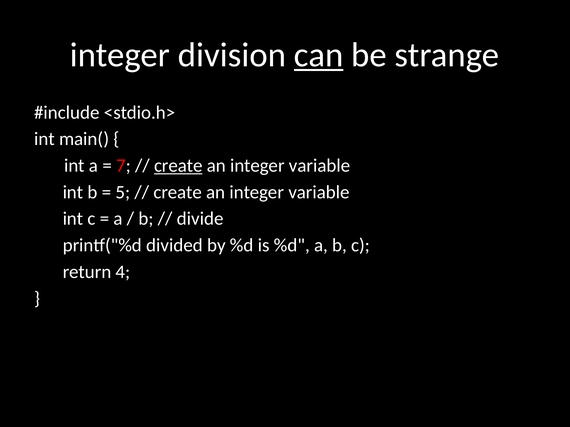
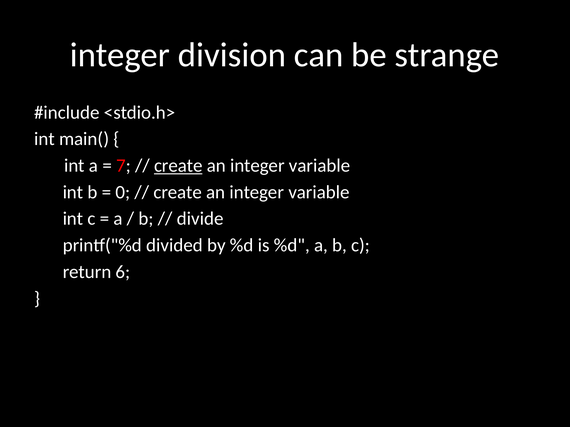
can underline: present -> none
5: 5 -> 0
4: 4 -> 6
